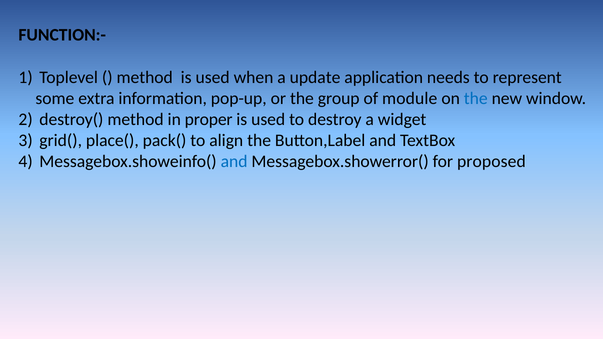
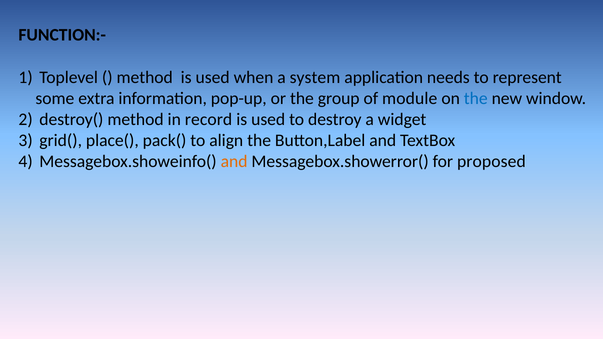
update: update -> system
proper: proper -> record
and at (234, 162) colour: blue -> orange
